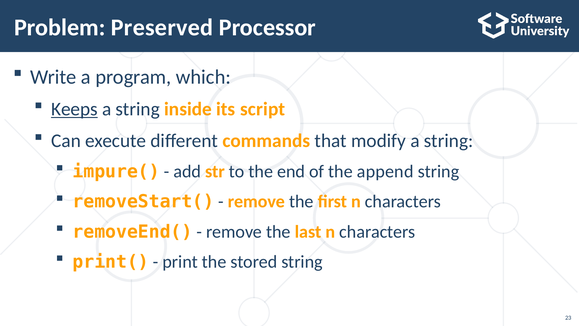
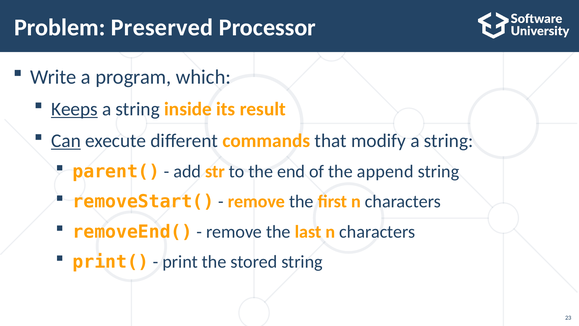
script: script -> result
Can underline: none -> present
impure(: impure( -> parent(
